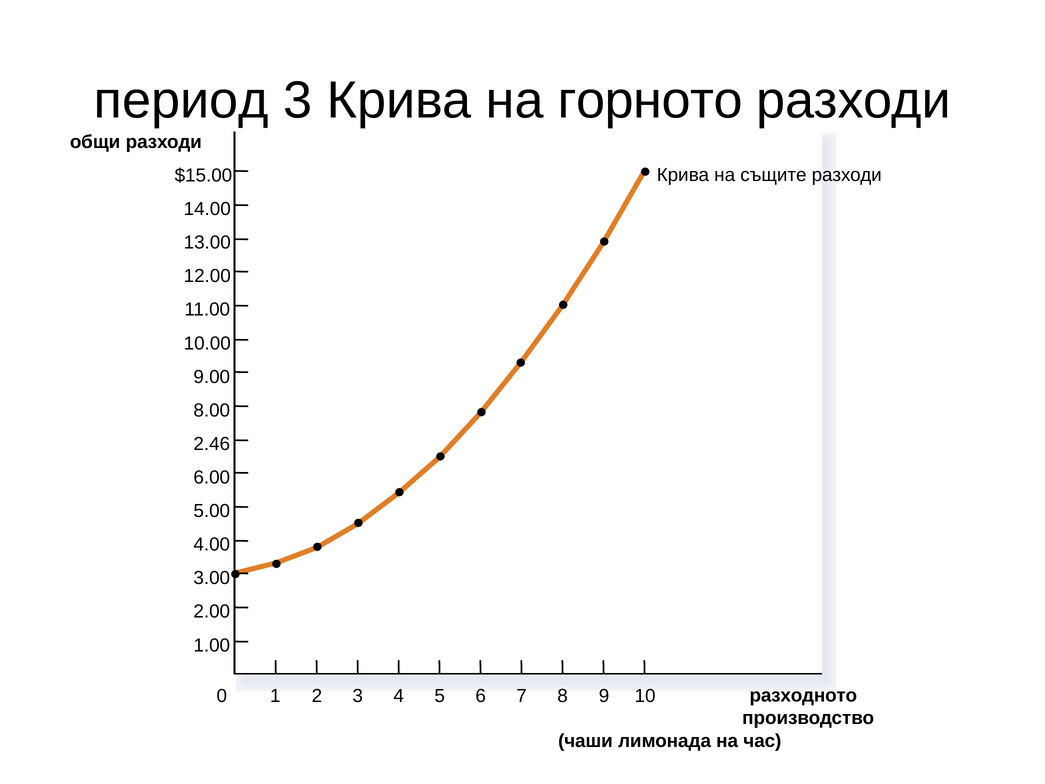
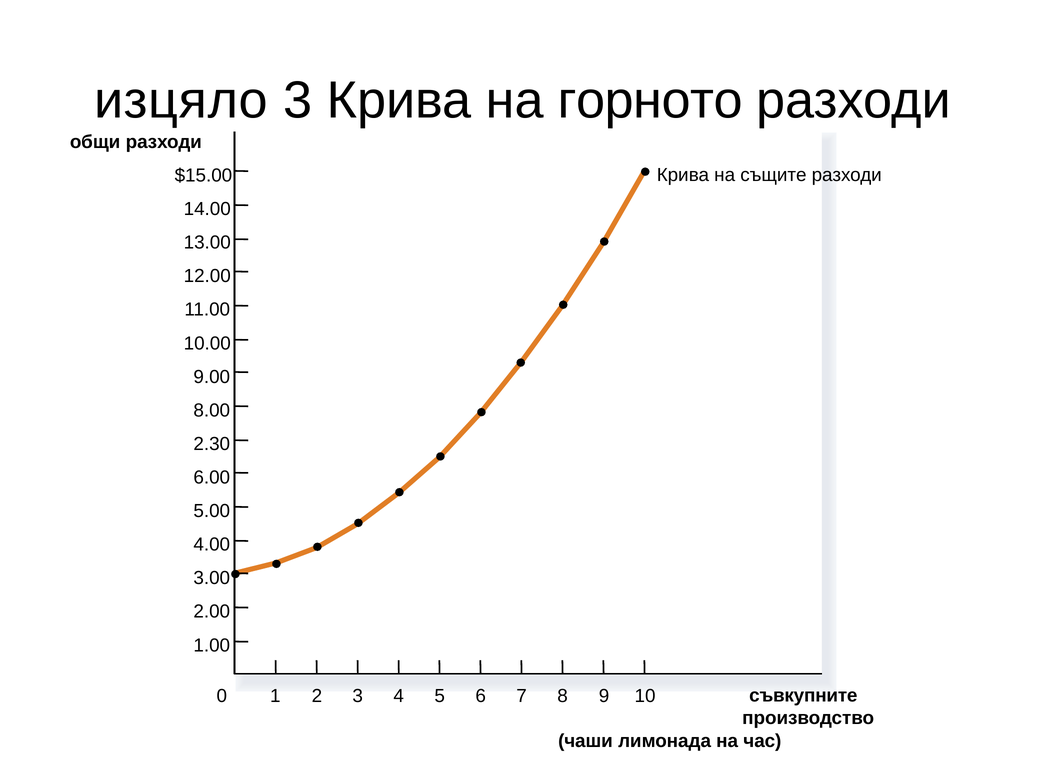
период: период -> изцяло
2.46: 2.46 -> 2.30
разходното: разходното -> съвкупните
